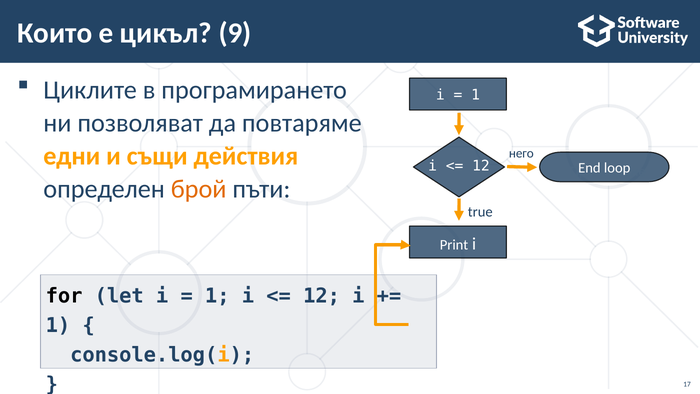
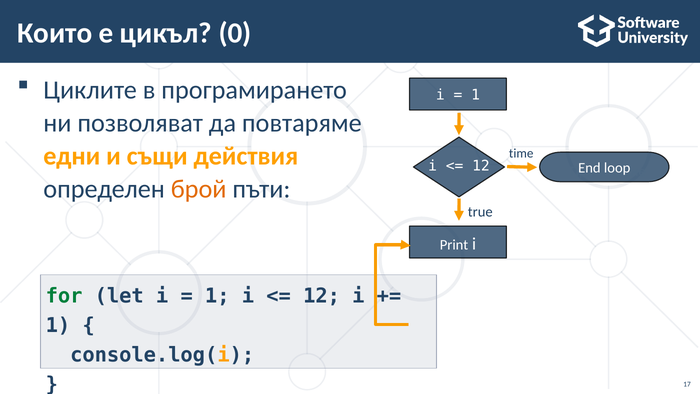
9: 9 -> 0
него: него -> time
for colour: black -> green
